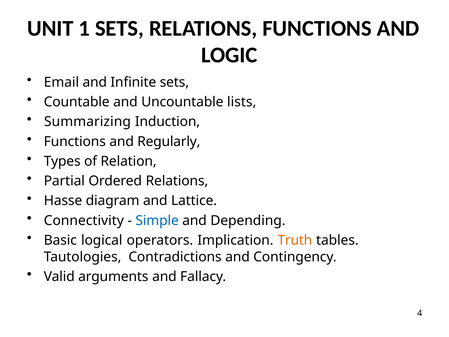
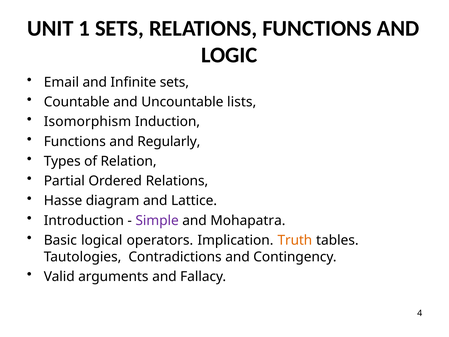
Summarizing: Summarizing -> Isomorphism
Connectivity: Connectivity -> Introduction
Simple colour: blue -> purple
Depending: Depending -> Mohapatra
